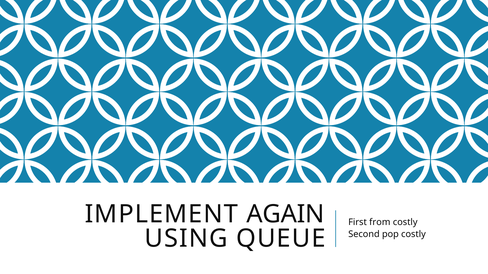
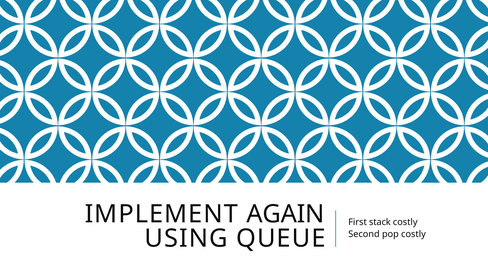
from: from -> stack
